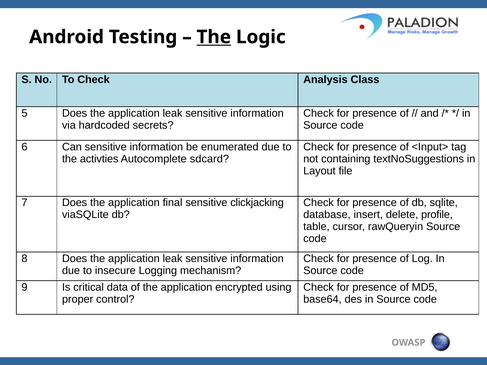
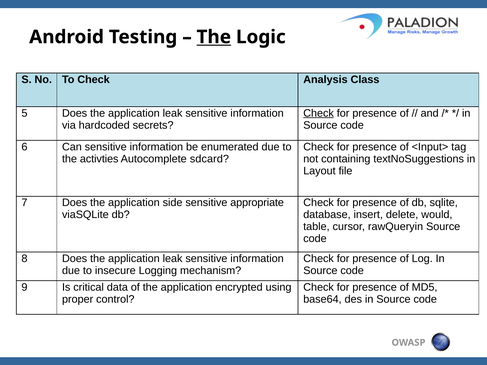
Check at (319, 113) underline: none -> present
final: final -> side
clickjacking: clickjacking -> appropriate
profile: profile -> would
